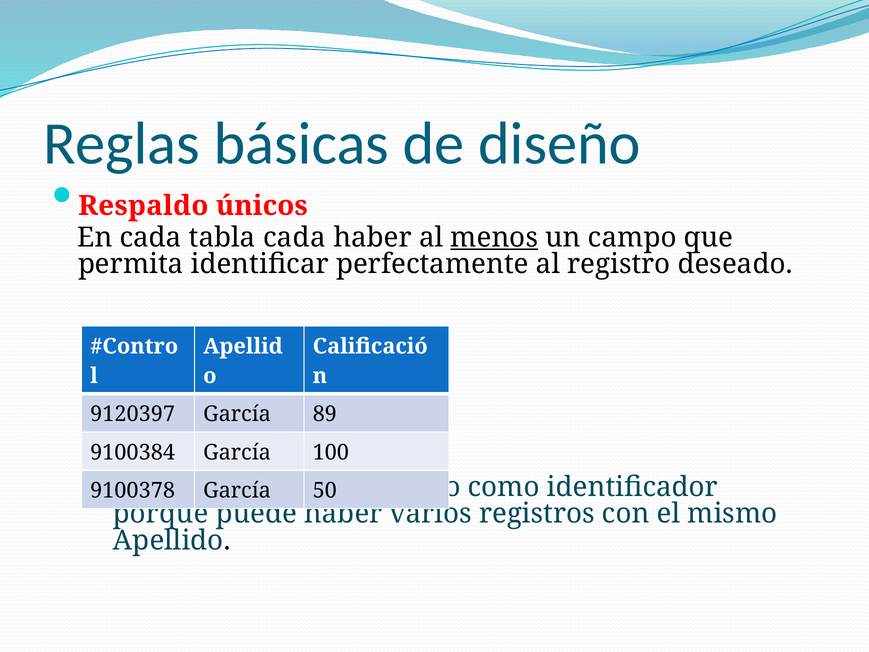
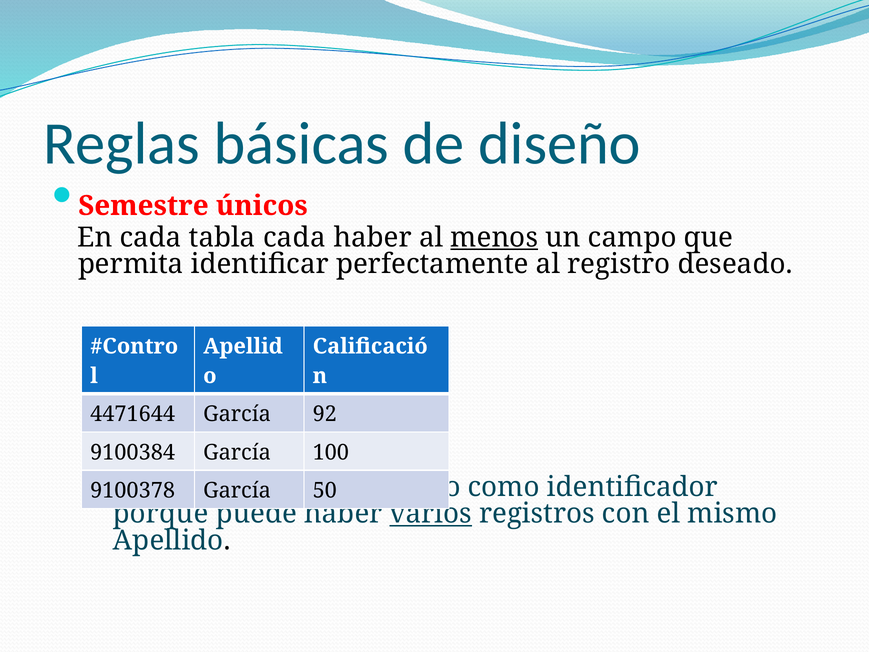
Respaldo: Respaldo -> Semestre
9120397: 9120397 -> 4471644
89: 89 -> 92
varios underline: none -> present
